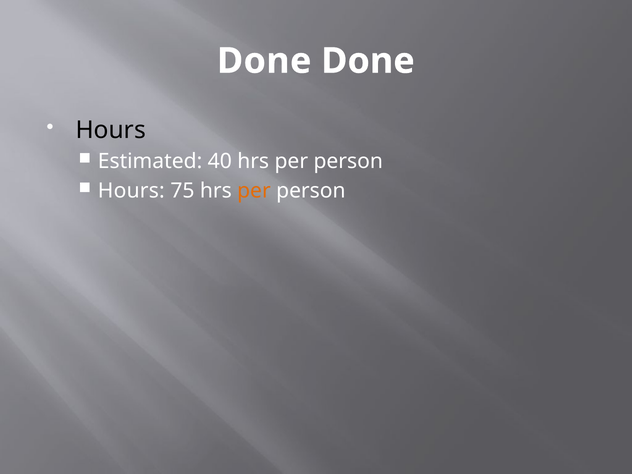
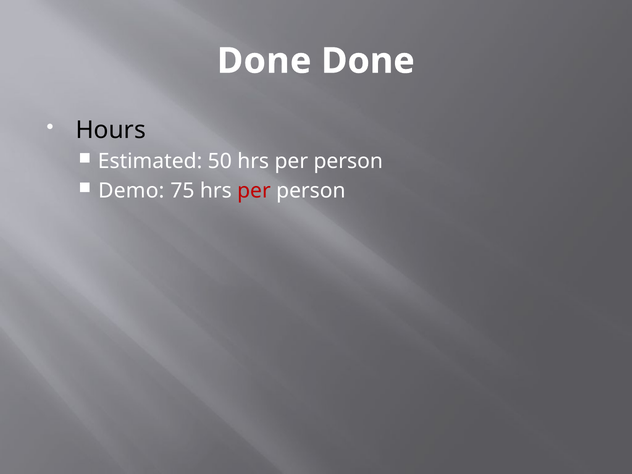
40: 40 -> 50
Hours at (131, 191): Hours -> Demo
per at (254, 191) colour: orange -> red
